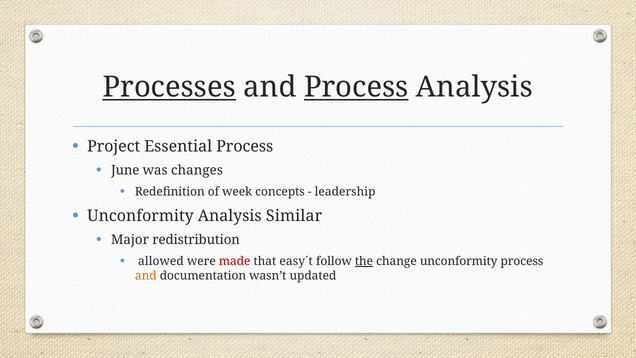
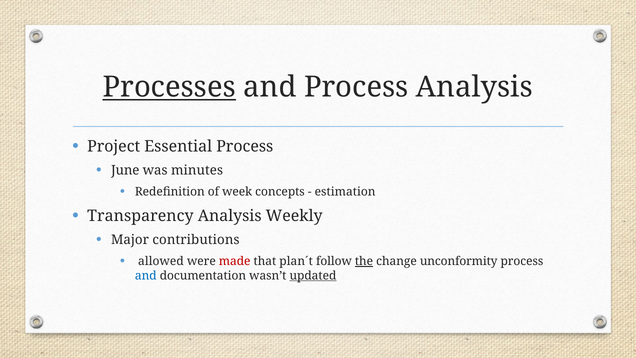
Process at (356, 87) underline: present -> none
changes: changes -> minutes
leadership: leadership -> estimation
Unconformity at (140, 216): Unconformity -> Transparency
Similar: Similar -> Weekly
redistribution: redistribution -> contributions
easy´t: easy´t -> plan´t
and at (146, 276) colour: orange -> blue
updated underline: none -> present
